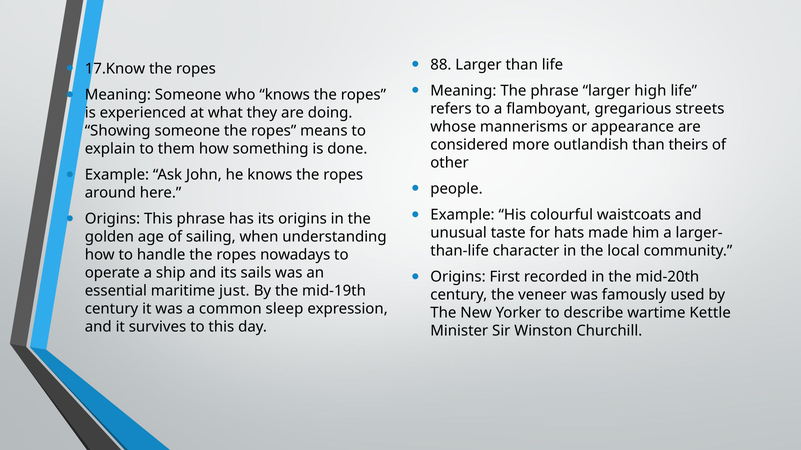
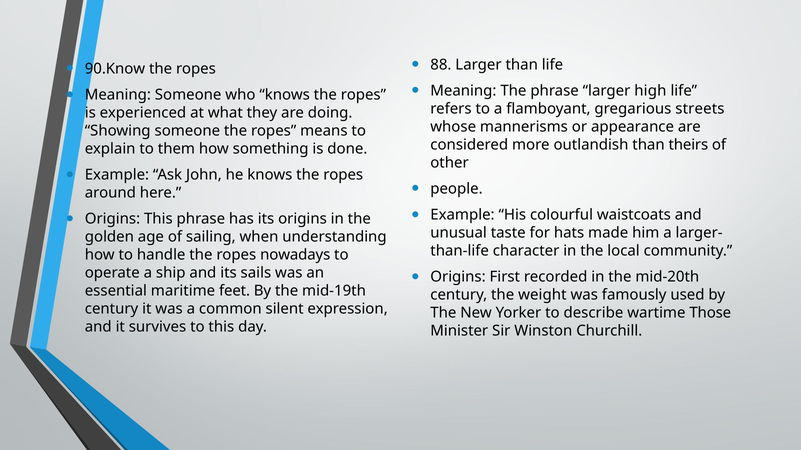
17.Know: 17.Know -> 90.Know
just: just -> feet
veneer: veneer -> weight
sleep: sleep -> silent
Kettle: Kettle -> Those
